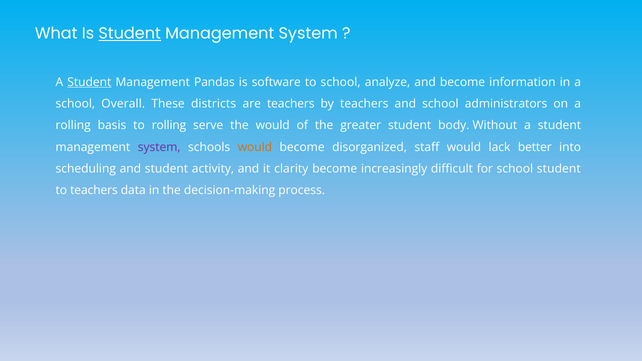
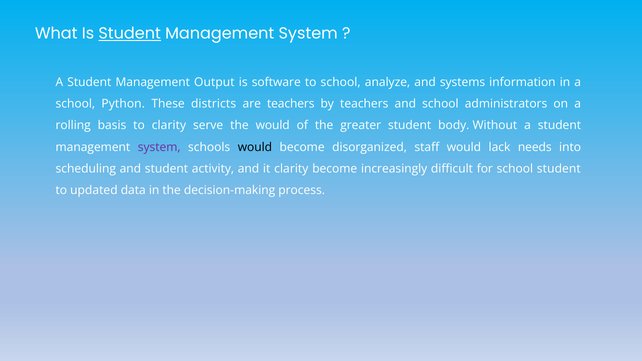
Student at (89, 82) underline: present -> none
Pandas: Pandas -> Output
and become: become -> systems
Overall: Overall -> Python
to rolling: rolling -> clarity
would at (255, 147) colour: orange -> black
better: better -> needs
to teachers: teachers -> updated
